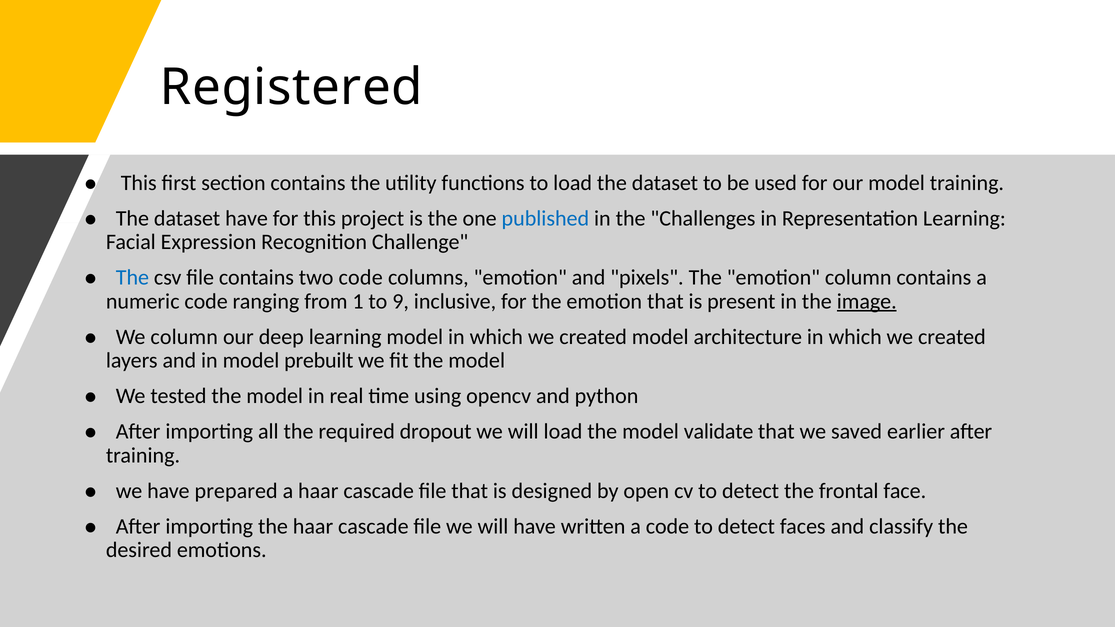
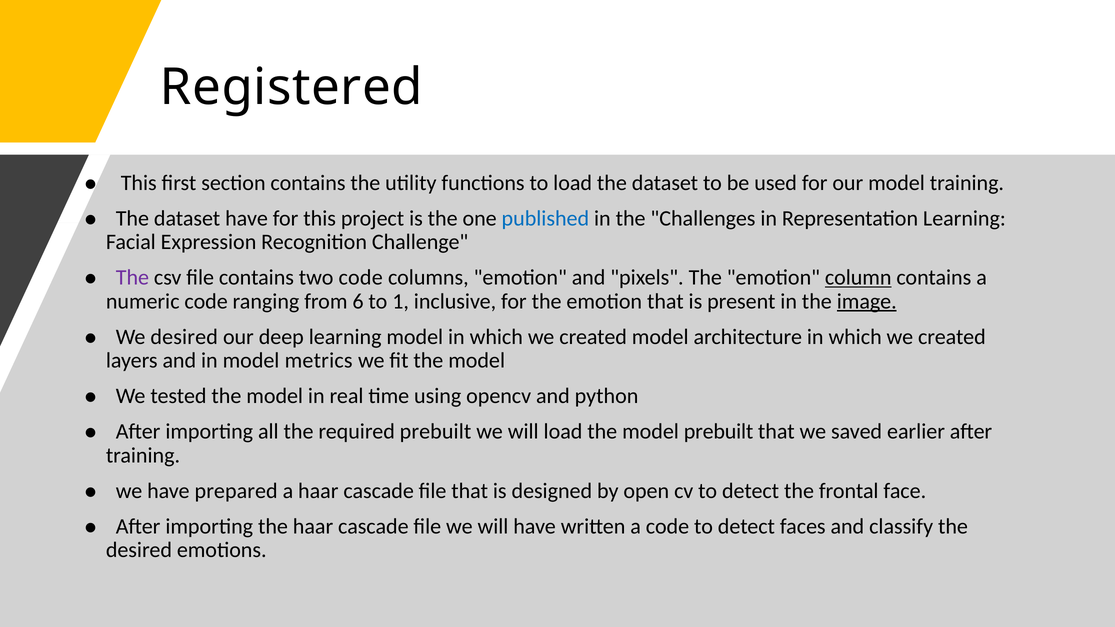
The at (132, 278) colour: blue -> purple
column at (858, 278) underline: none -> present
1: 1 -> 6
9: 9 -> 1
We column: column -> desired
prebuilt: prebuilt -> metrics
required dropout: dropout -> prebuilt
model validate: validate -> prebuilt
